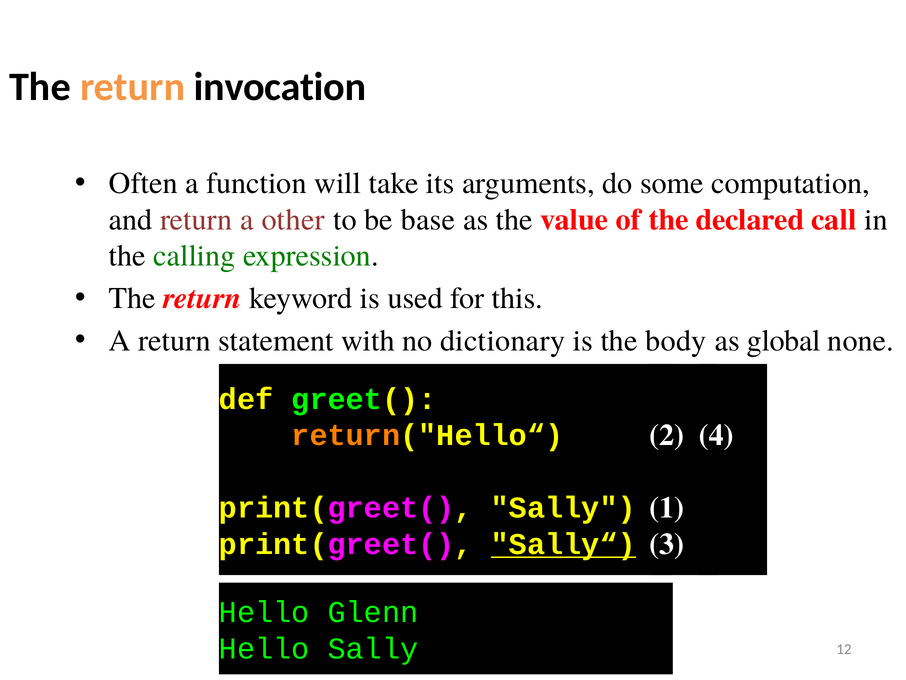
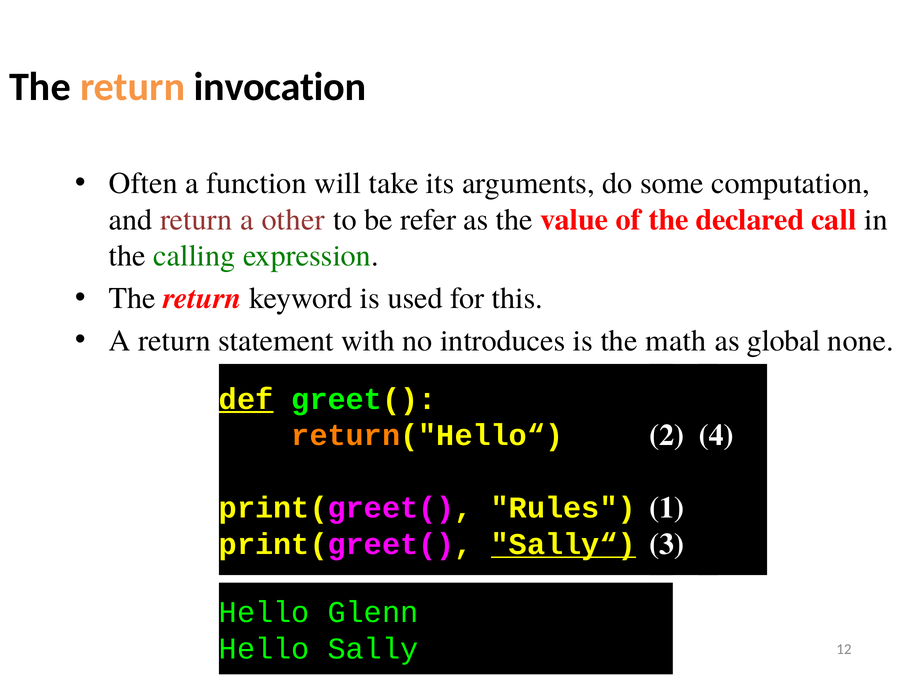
base: base -> refer
dictionary: dictionary -> introduces
body: body -> math
def underline: none -> present
print(greet( Sally: Sally -> Rules
